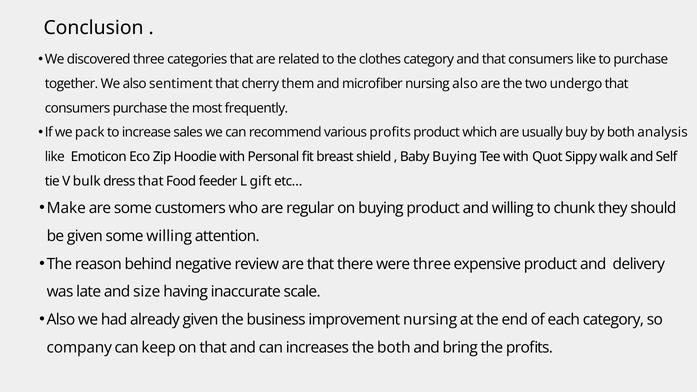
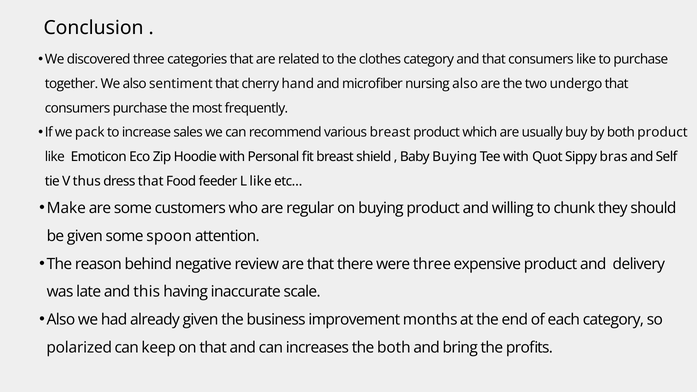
them: them -> hand
various profits: profits -> breast
both analysis: analysis -> product
walk: walk -> bras
bulk: bulk -> thus
L gift: gift -> like
some willing: willing -> spoon
size: size -> this
improvement nursing: nursing -> months
company: company -> polarized
